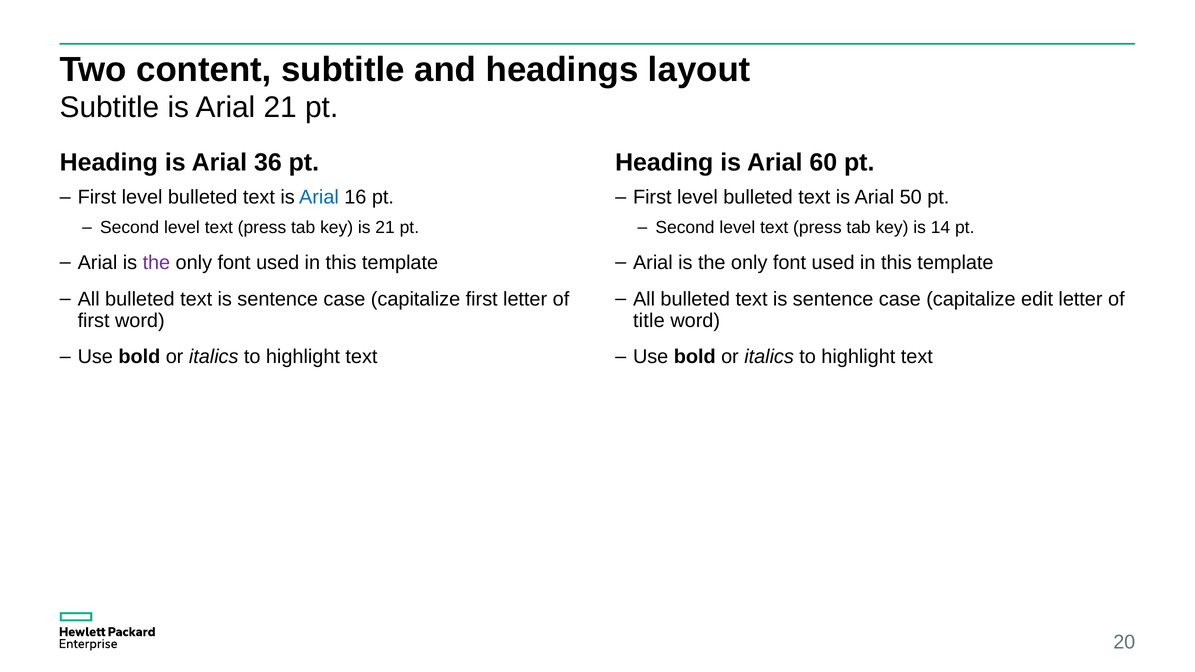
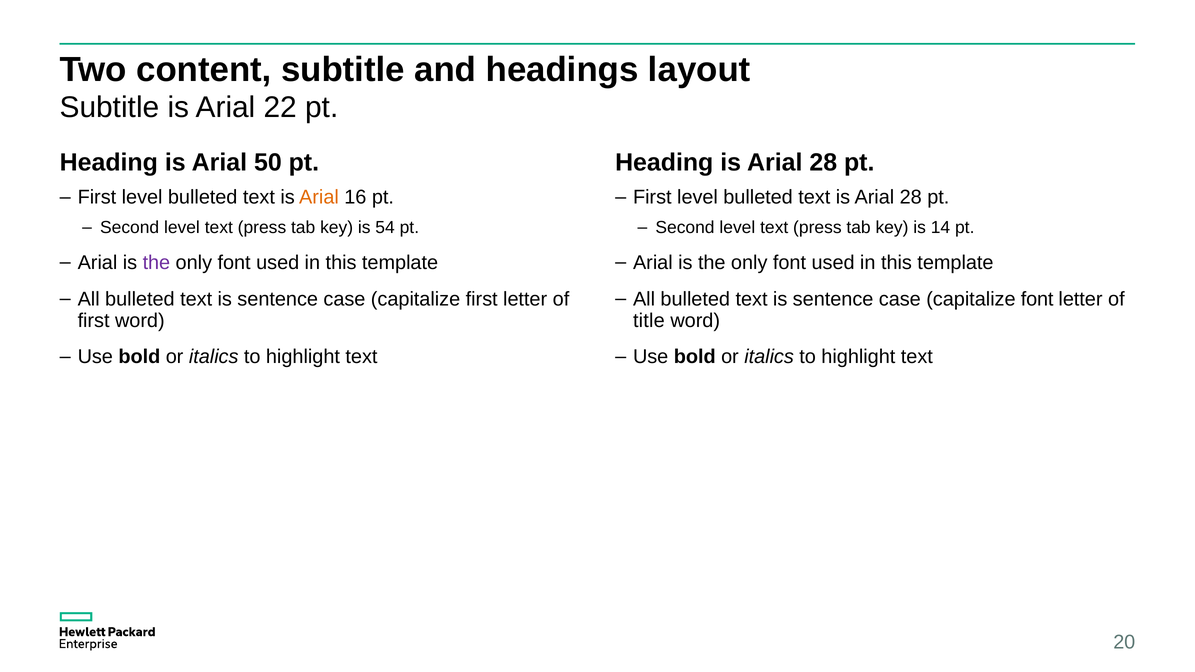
Arial 21: 21 -> 22
36: 36 -> 50
Heading is Arial 60: 60 -> 28
Arial at (319, 197) colour: blue -> orange
text is Arial 50: 50 -> 28
is 21: 21 -> 54
capitalize edit: edit -> font
